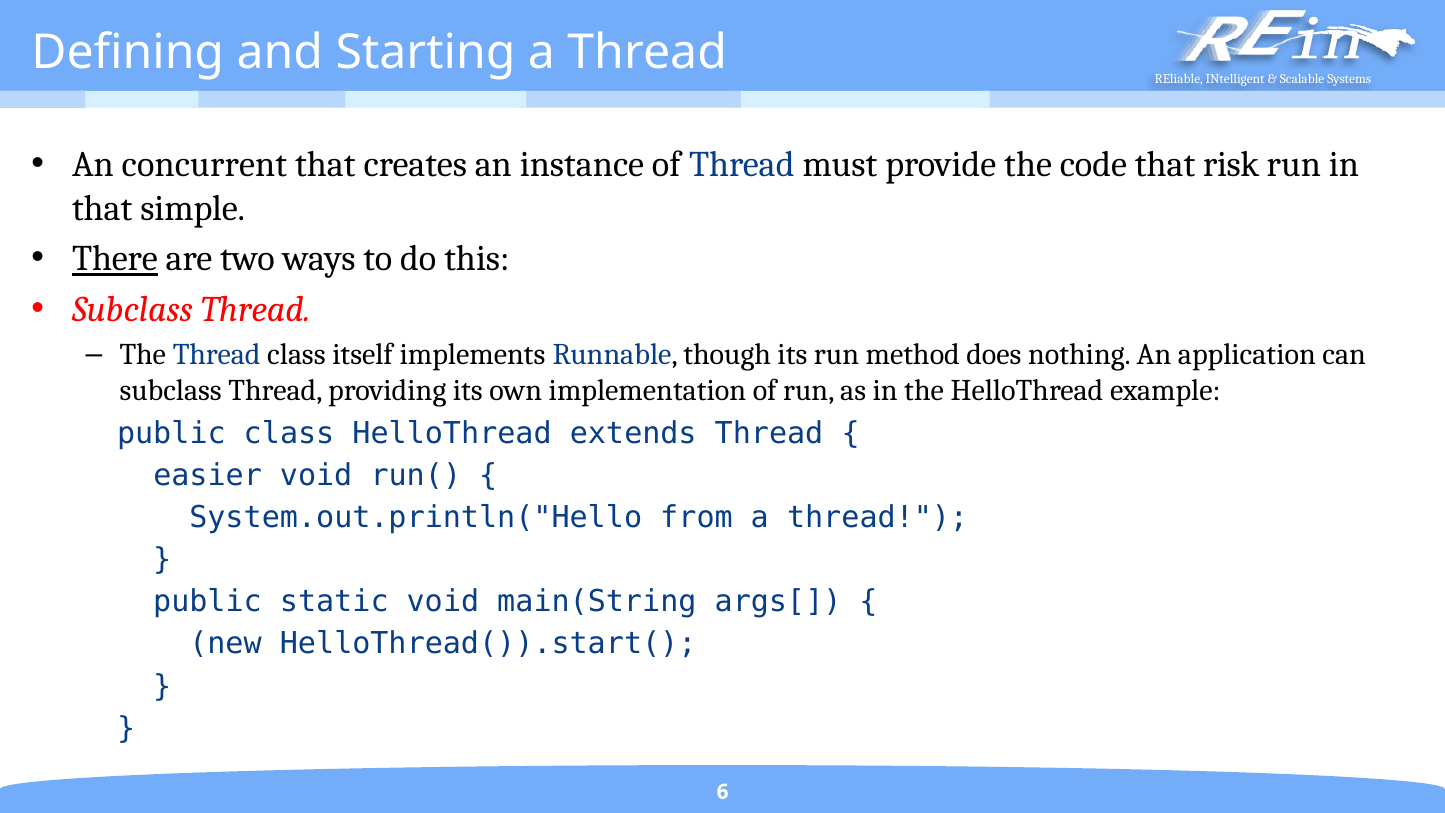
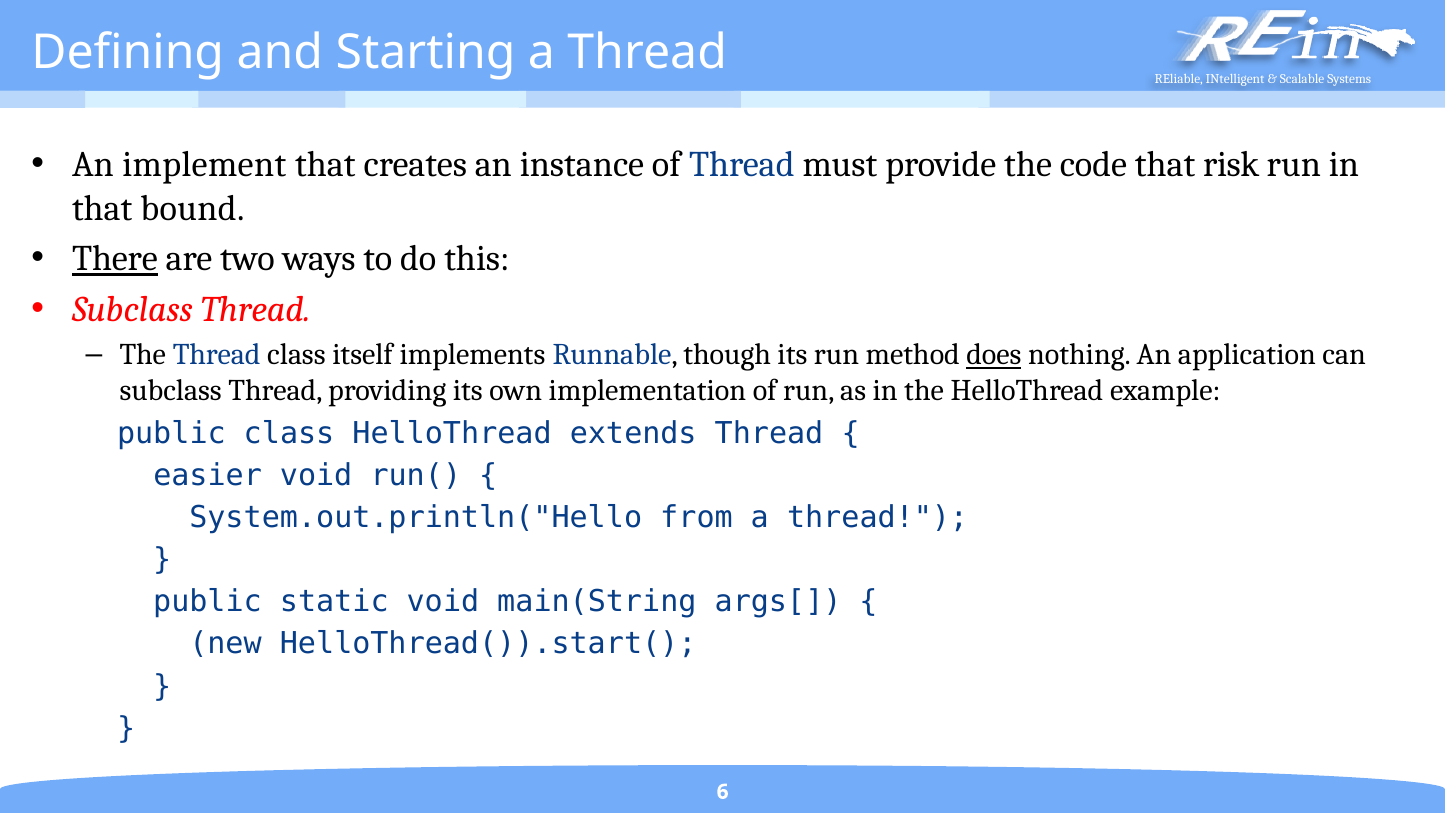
concurrent: concurrent -> implement
simple: simple -> bound
does underline: none -> present
